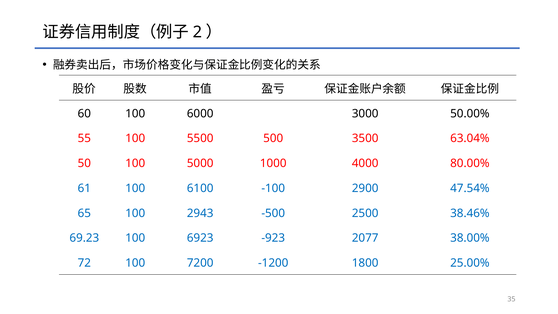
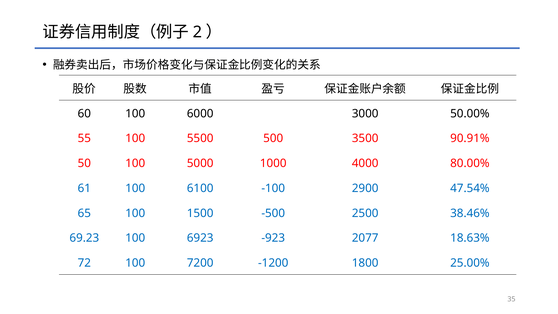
63.04%: 63.04% -> 90.91%
2943: 2943 -> 1500
38.00%: 38.00% -> 18.63%
